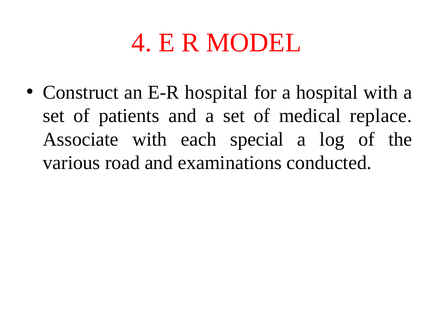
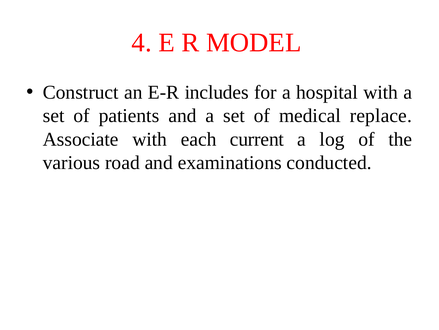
E-R hospital: hospital -> includes
special: special -> current
